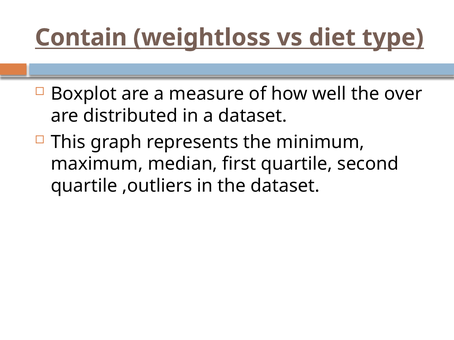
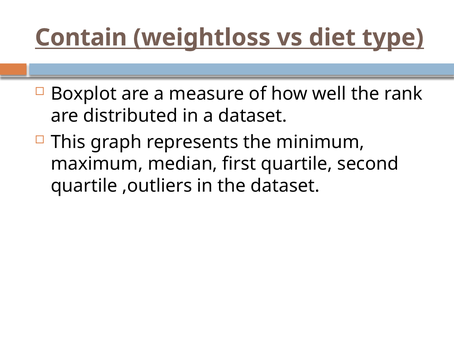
over: over -> rank
